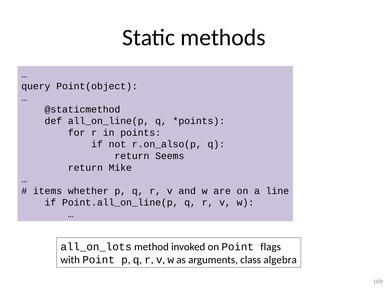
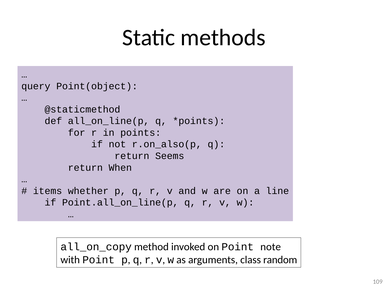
Mike: Mike -> When
all_on_lots: all_on_lots -> all_on_copy
flags: flags -> note
algebra: algebra -> random
